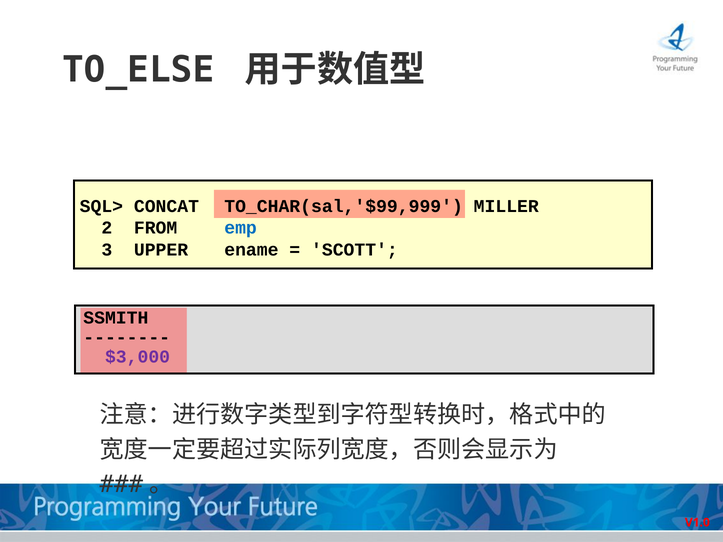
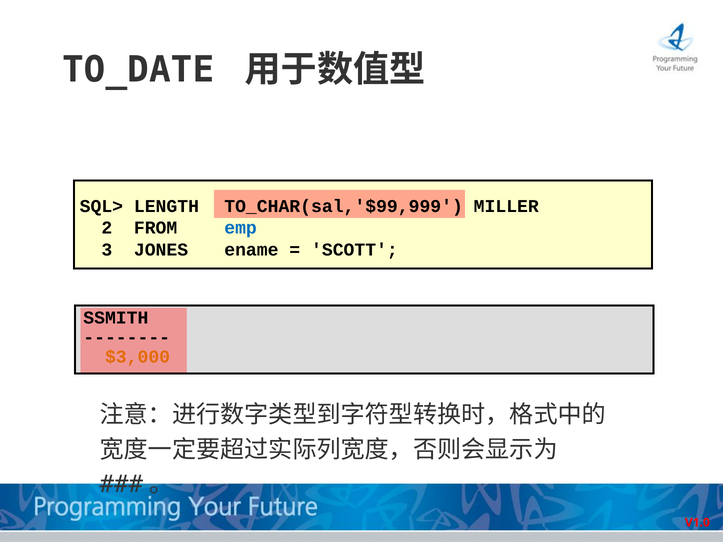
TO_ELSE: TO_ELSE -> TO_DATE
CONCAT: CONCAT -> LENGTH
UPPER: UPPER -> JONES
$3,000 colour: purple -> orange
